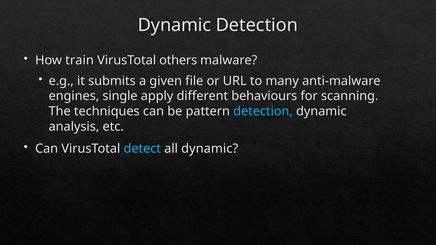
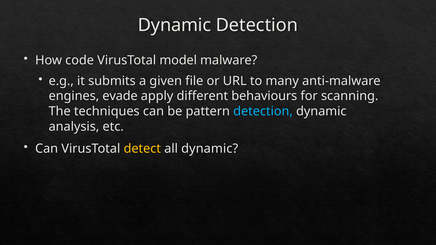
train: train -> code
others: others -> model
single: single -> evade
detect colour: light blue -> yellow
